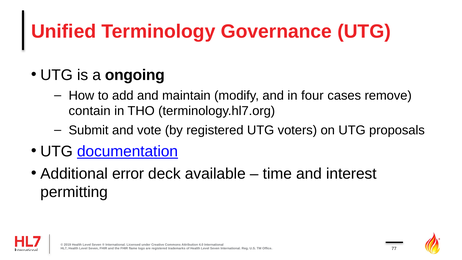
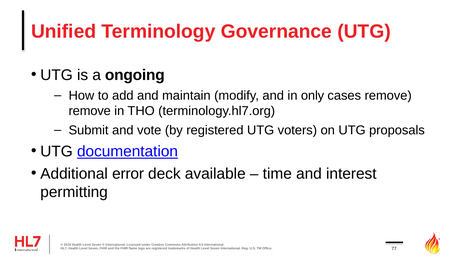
four: four -> only
contain at (90, 111): contain -> remove
